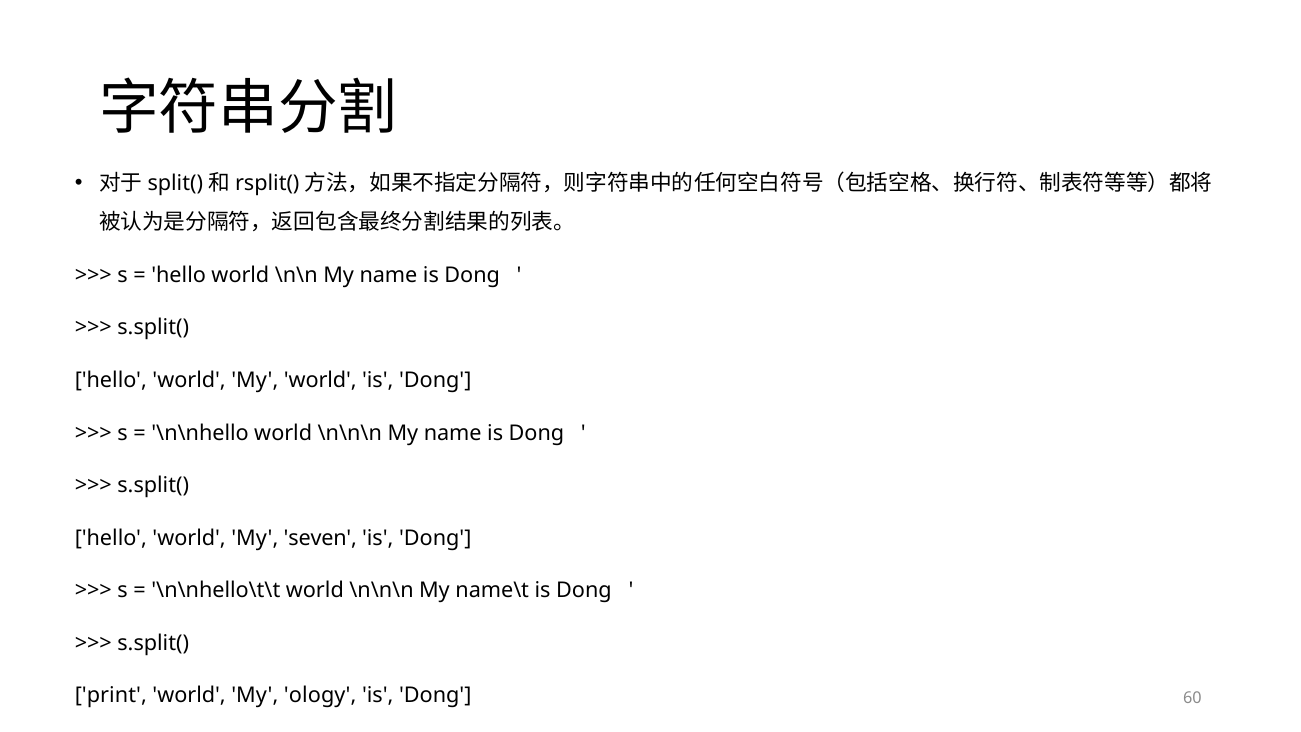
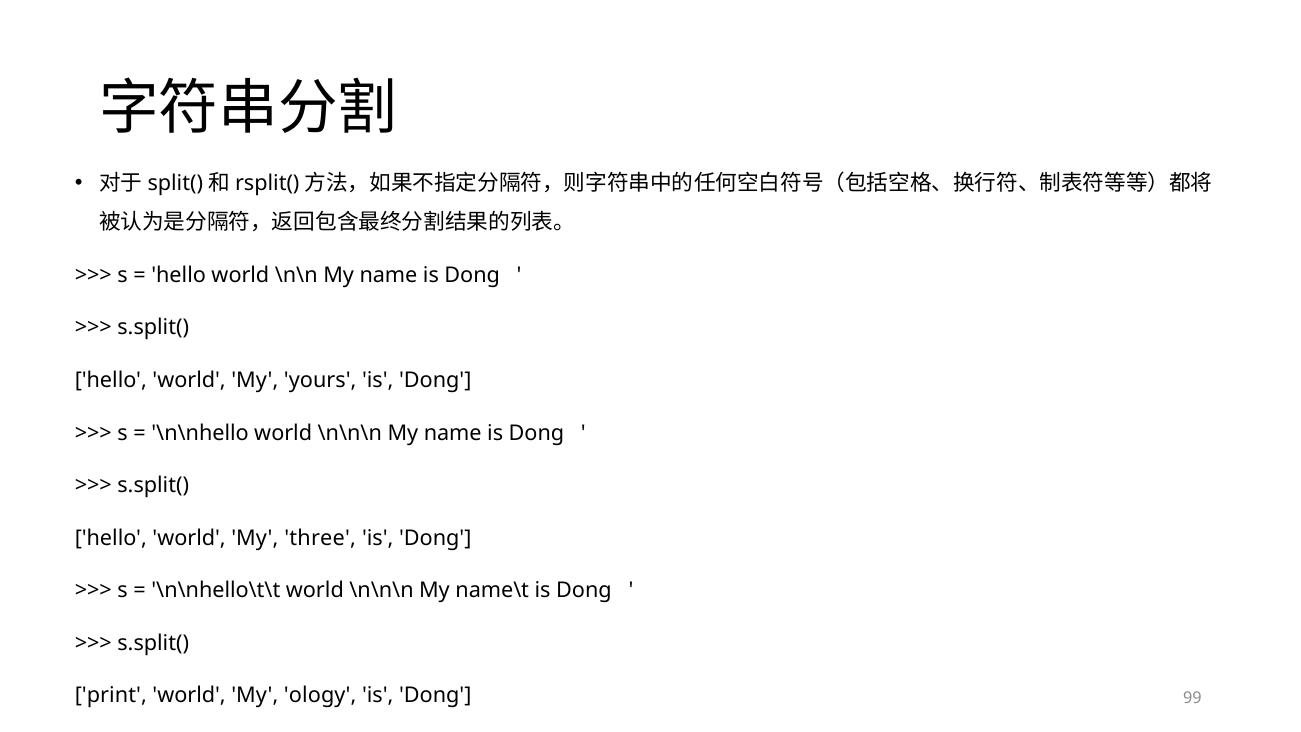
My world: world -> yours
seven: seven -> three
60: 60 -> 99
